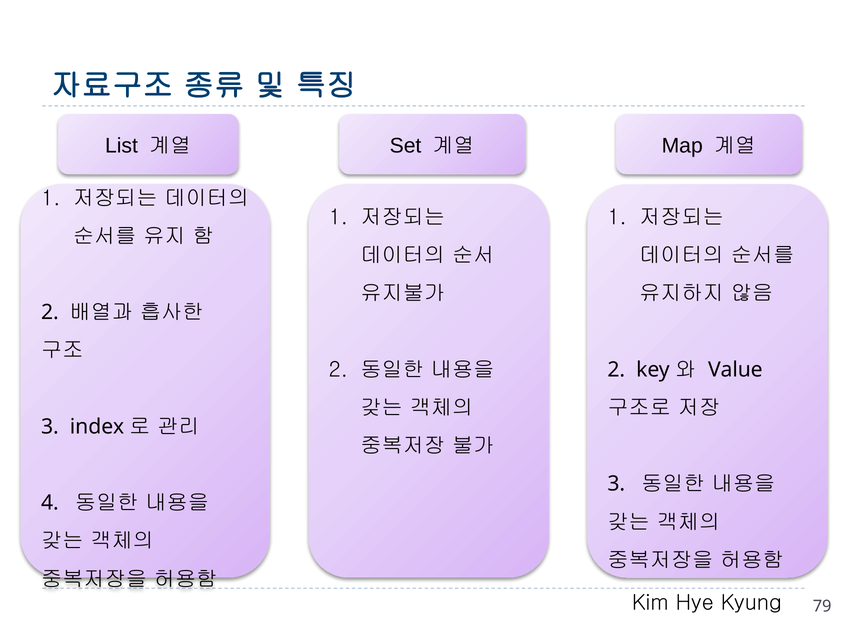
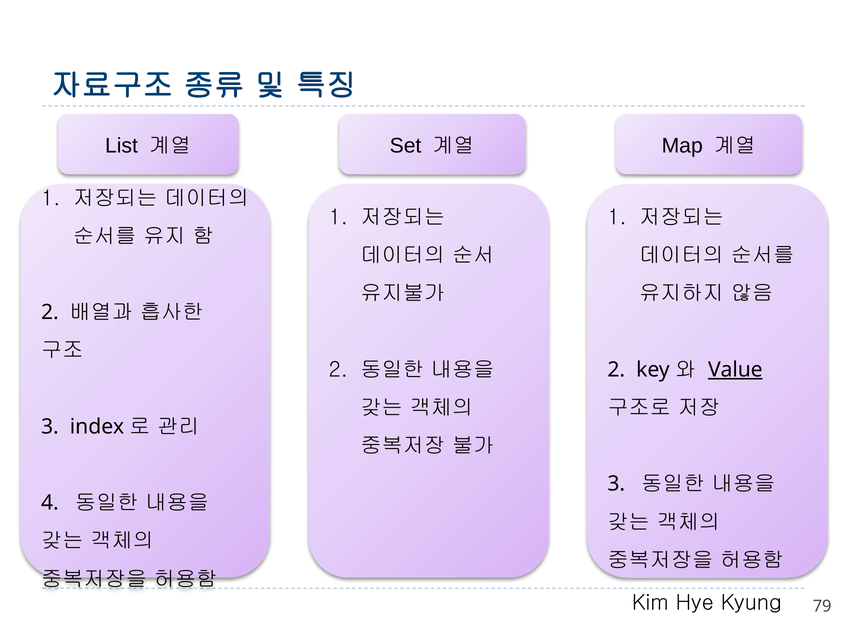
Value underline: none -> present
